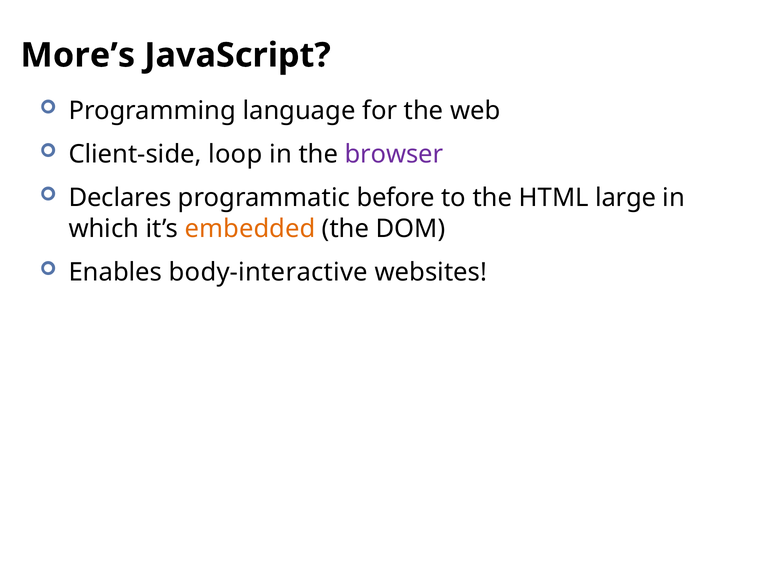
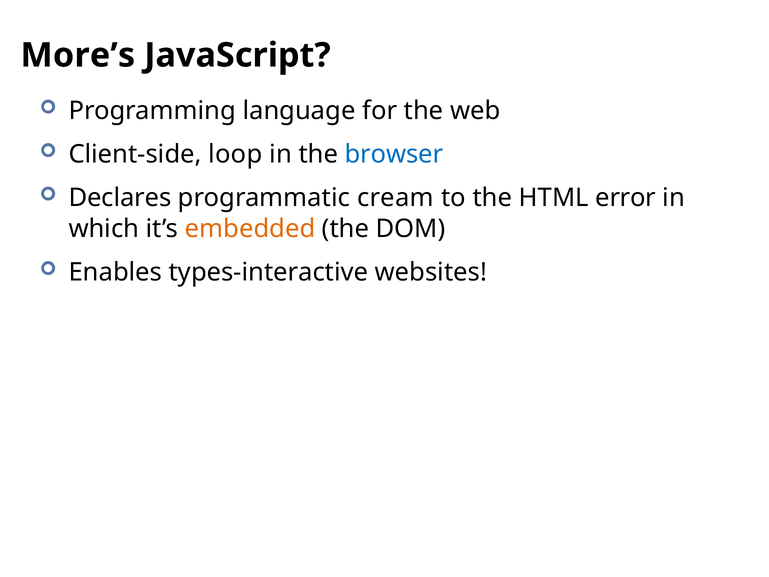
browser colour: purple -> blue
before: before -> cream
large: large -> error
body-interactive: body-interactive -> types-interactive
